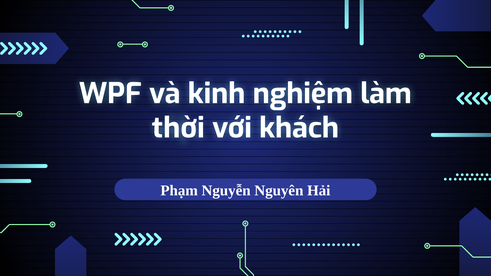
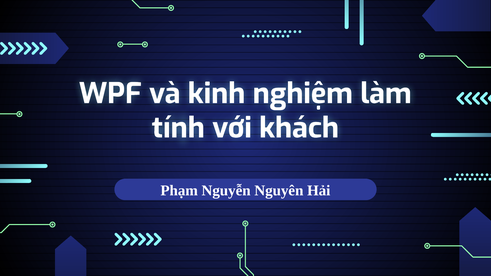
thời: thời -> tính
